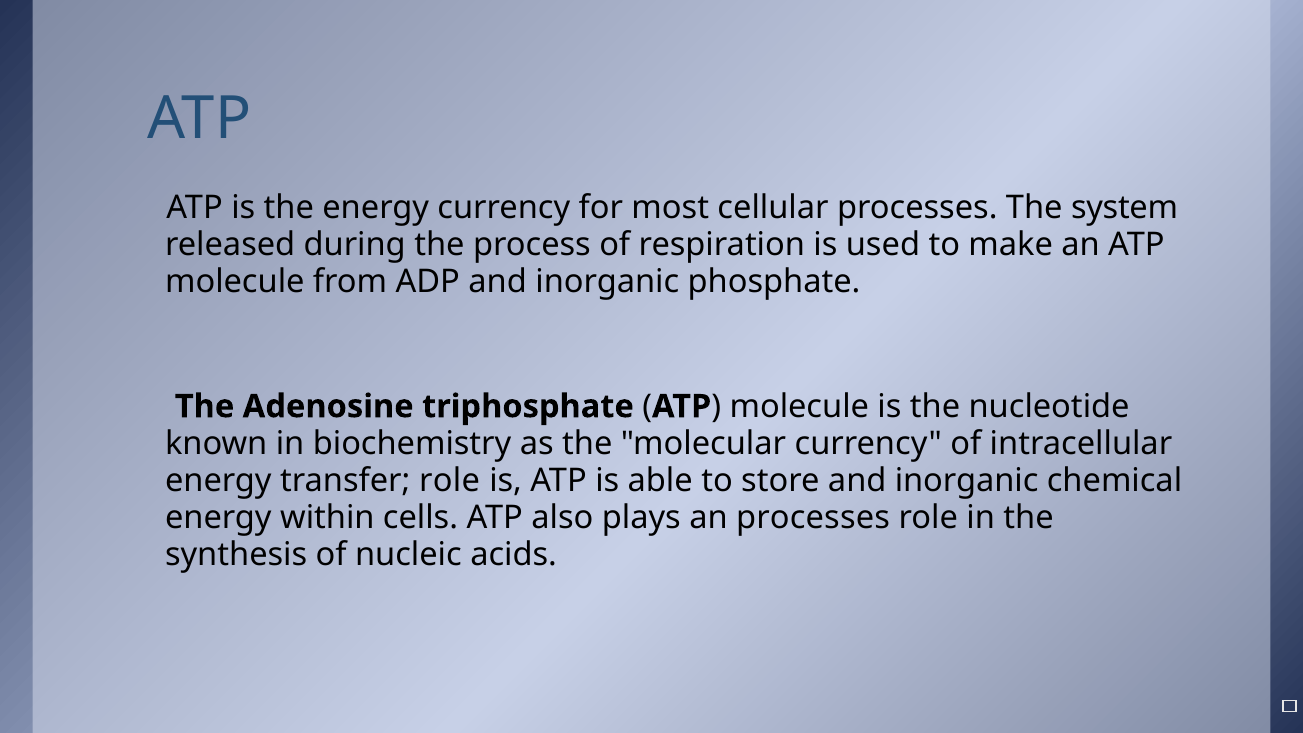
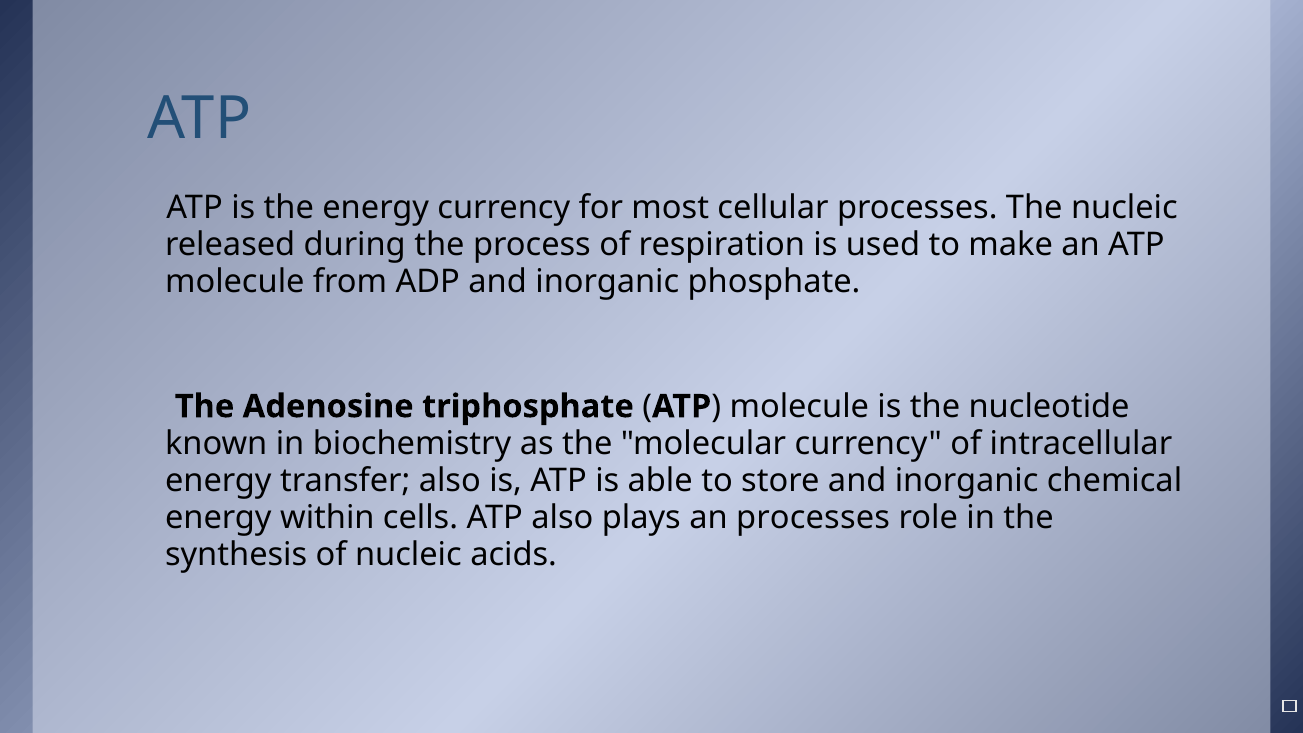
The system: system -> nucleic
transfer role: role -> also
